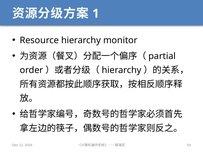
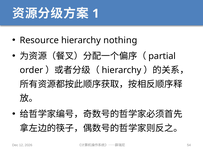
monitor: monitor -> nothing
